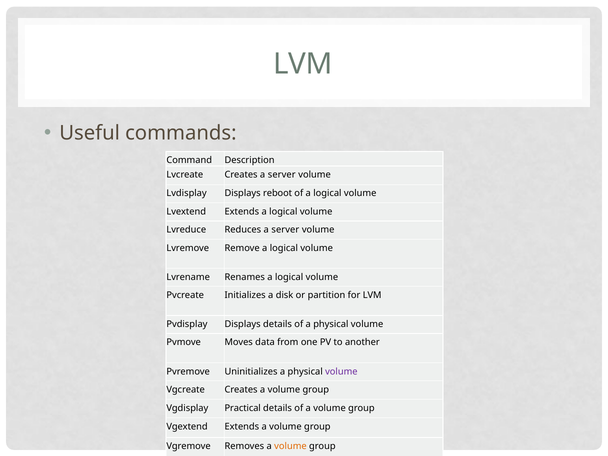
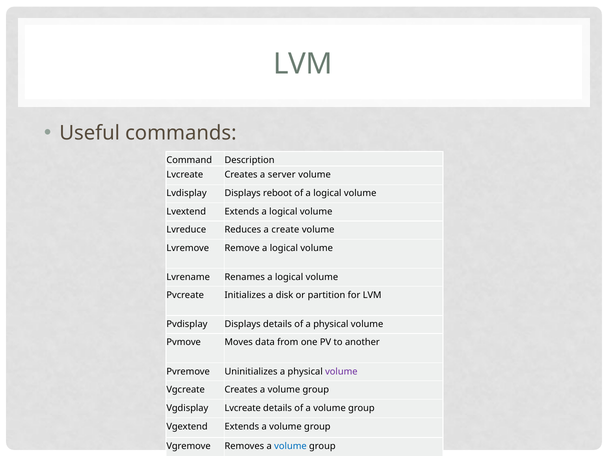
Reduces a server: server -> create
Vgdisplay Practical: Practical -> Lvcreate
volume at (290, 446) colour: orange -> blue
